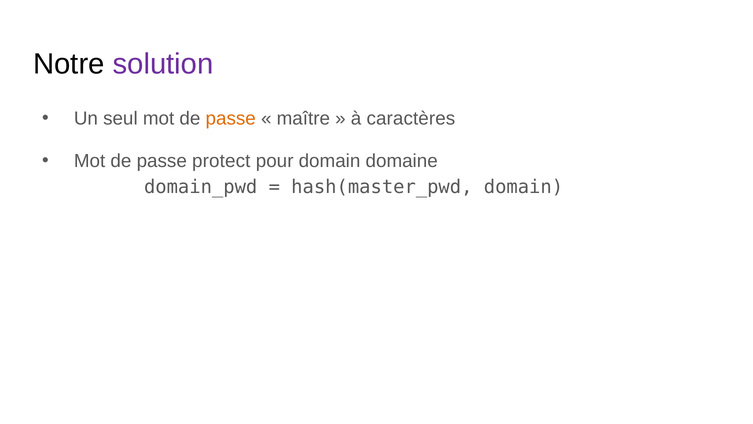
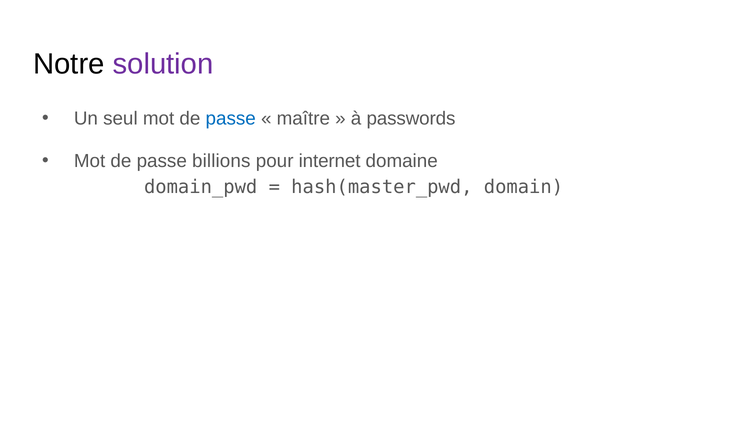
passe at (231, 118) colour: orange -> blue
caractères: caractères -> passwords
protect: protect -> billions
pour domain: domain -> internet
